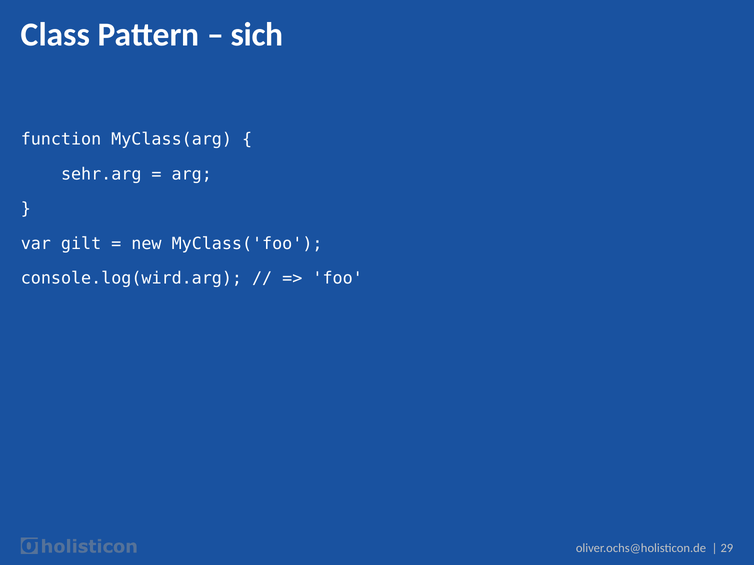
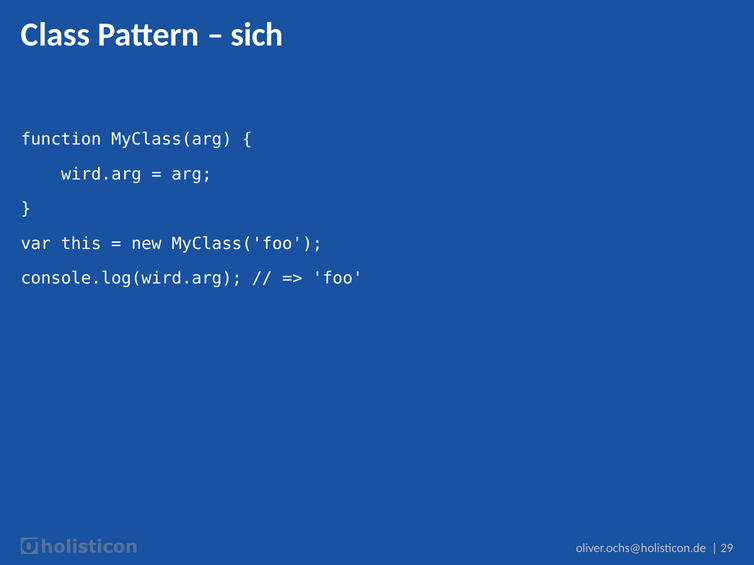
sehr.arg: sehr.arg -> wird.arg
gilt: gilt -> this
